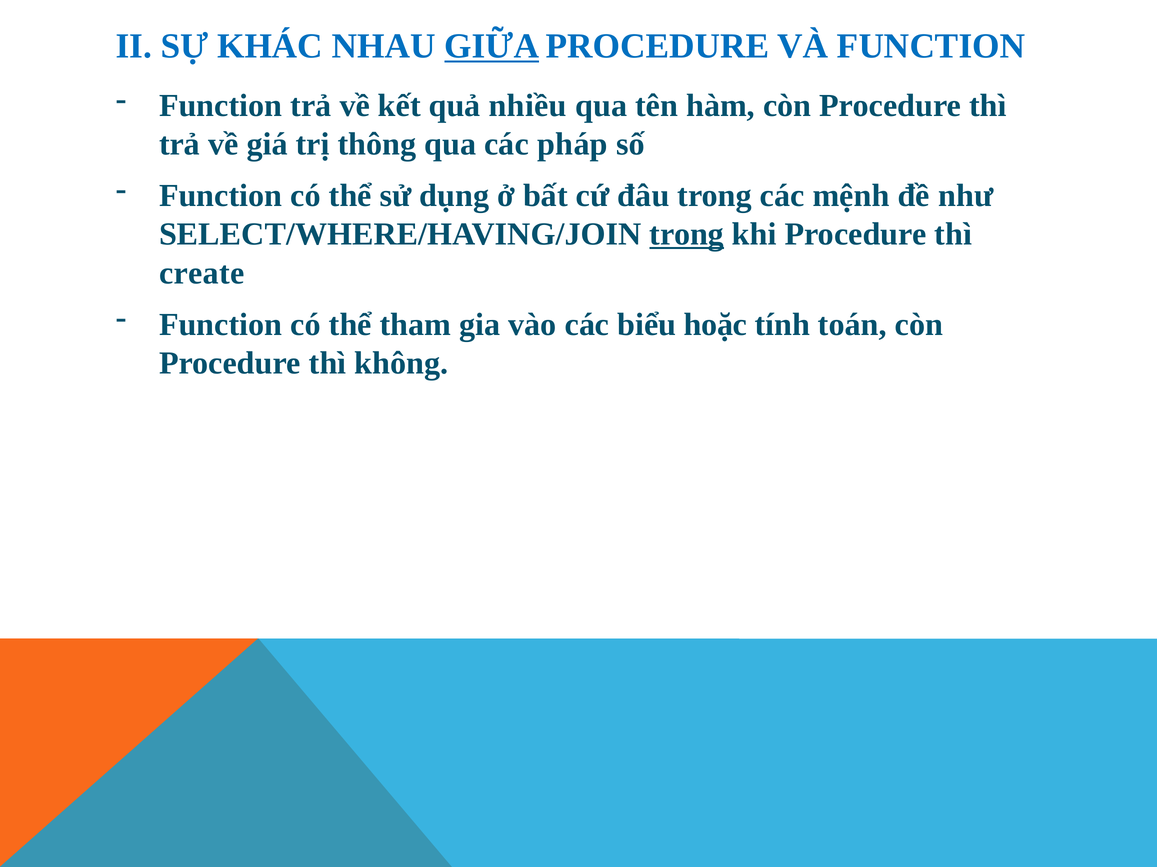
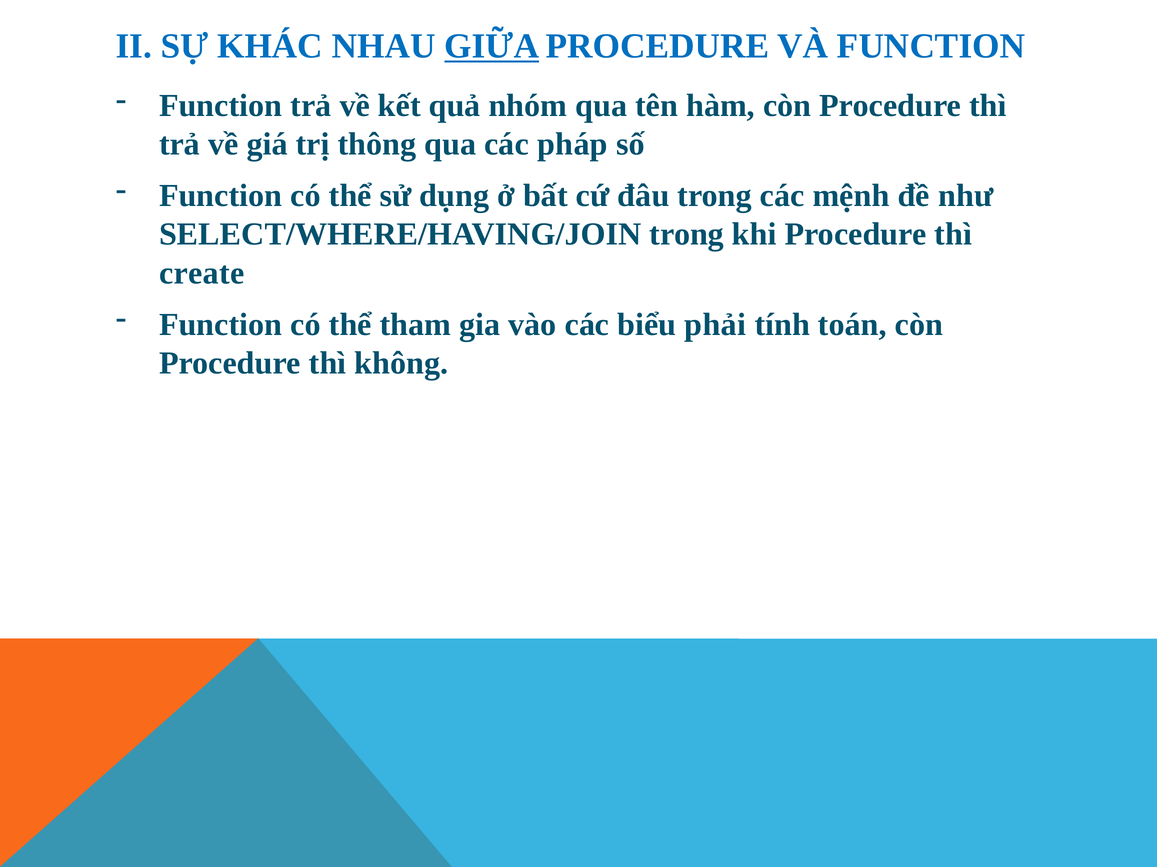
nhiều: nhiều -> nhóm
trong at (687, 235) underline: present -> none
hoặc: hoặc -> phải
